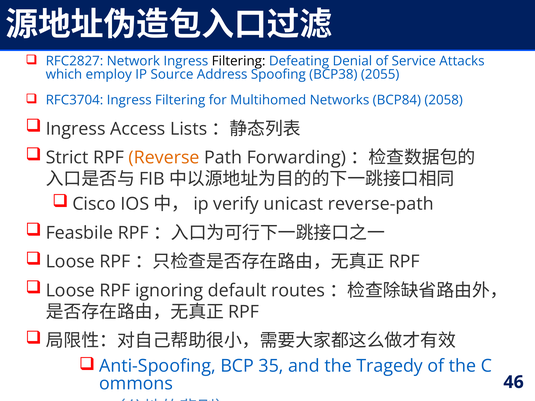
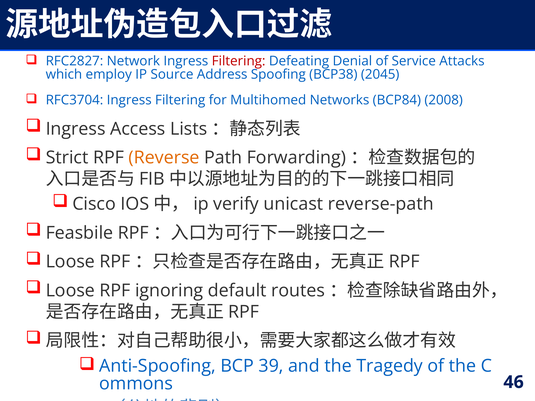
Filtering at (239, 61) colour: black -> red
2055: 2055 -> 2045
2058: 2058 -> 2008
35: 35 -> 39
